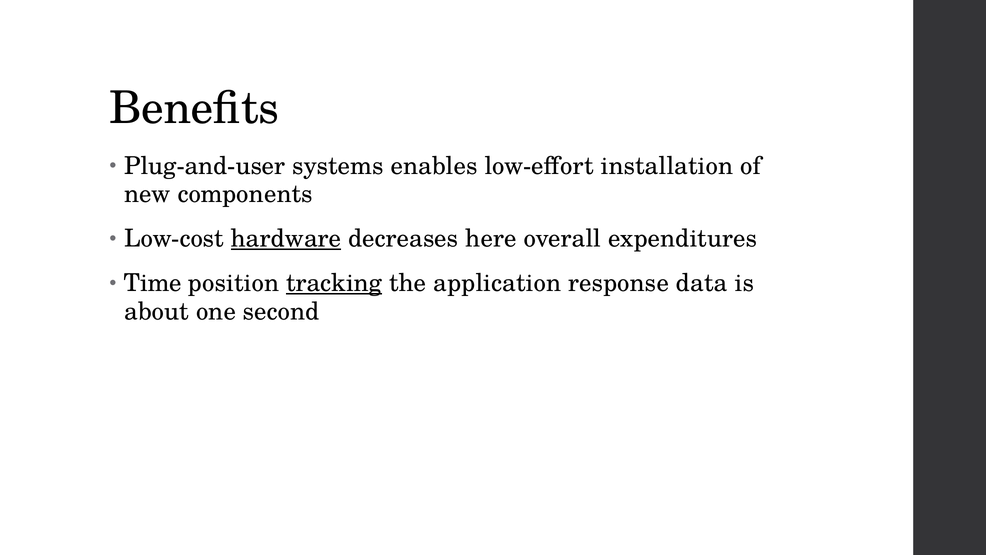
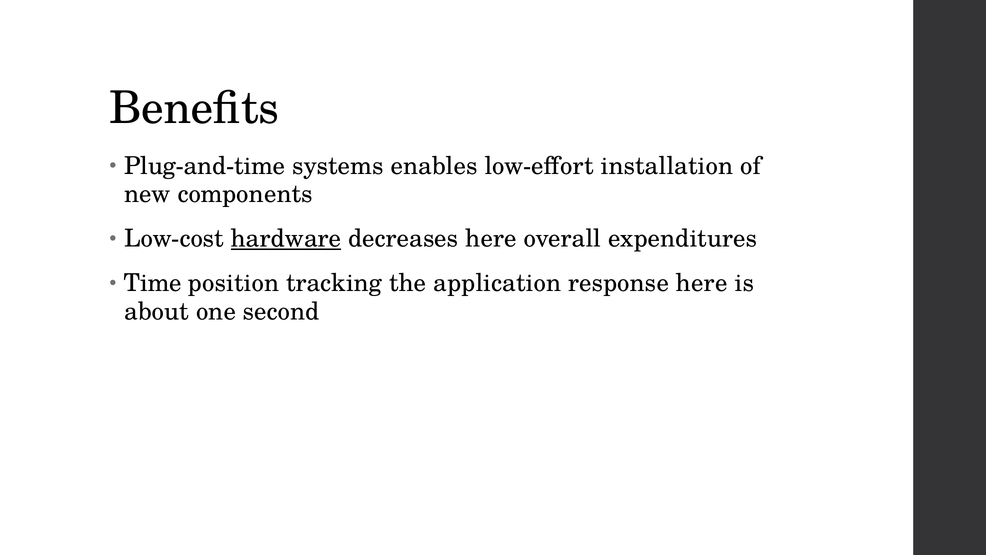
Plug-and-user: Plug-and-user -> Plug-and-time
tracking underline: present -> none
response data: data -> here
